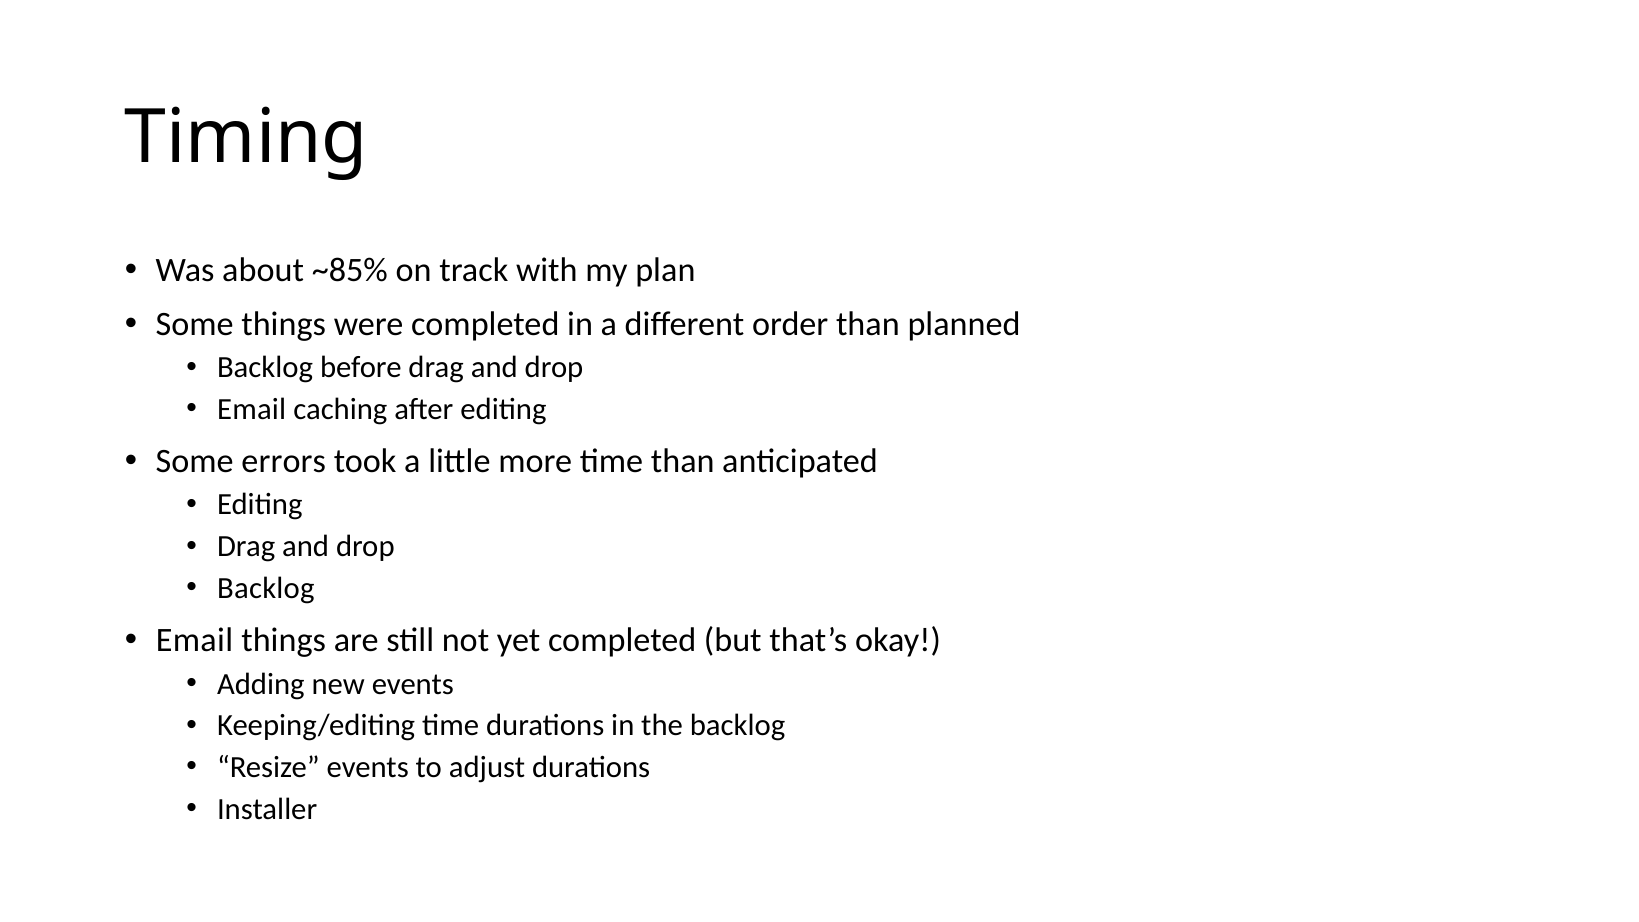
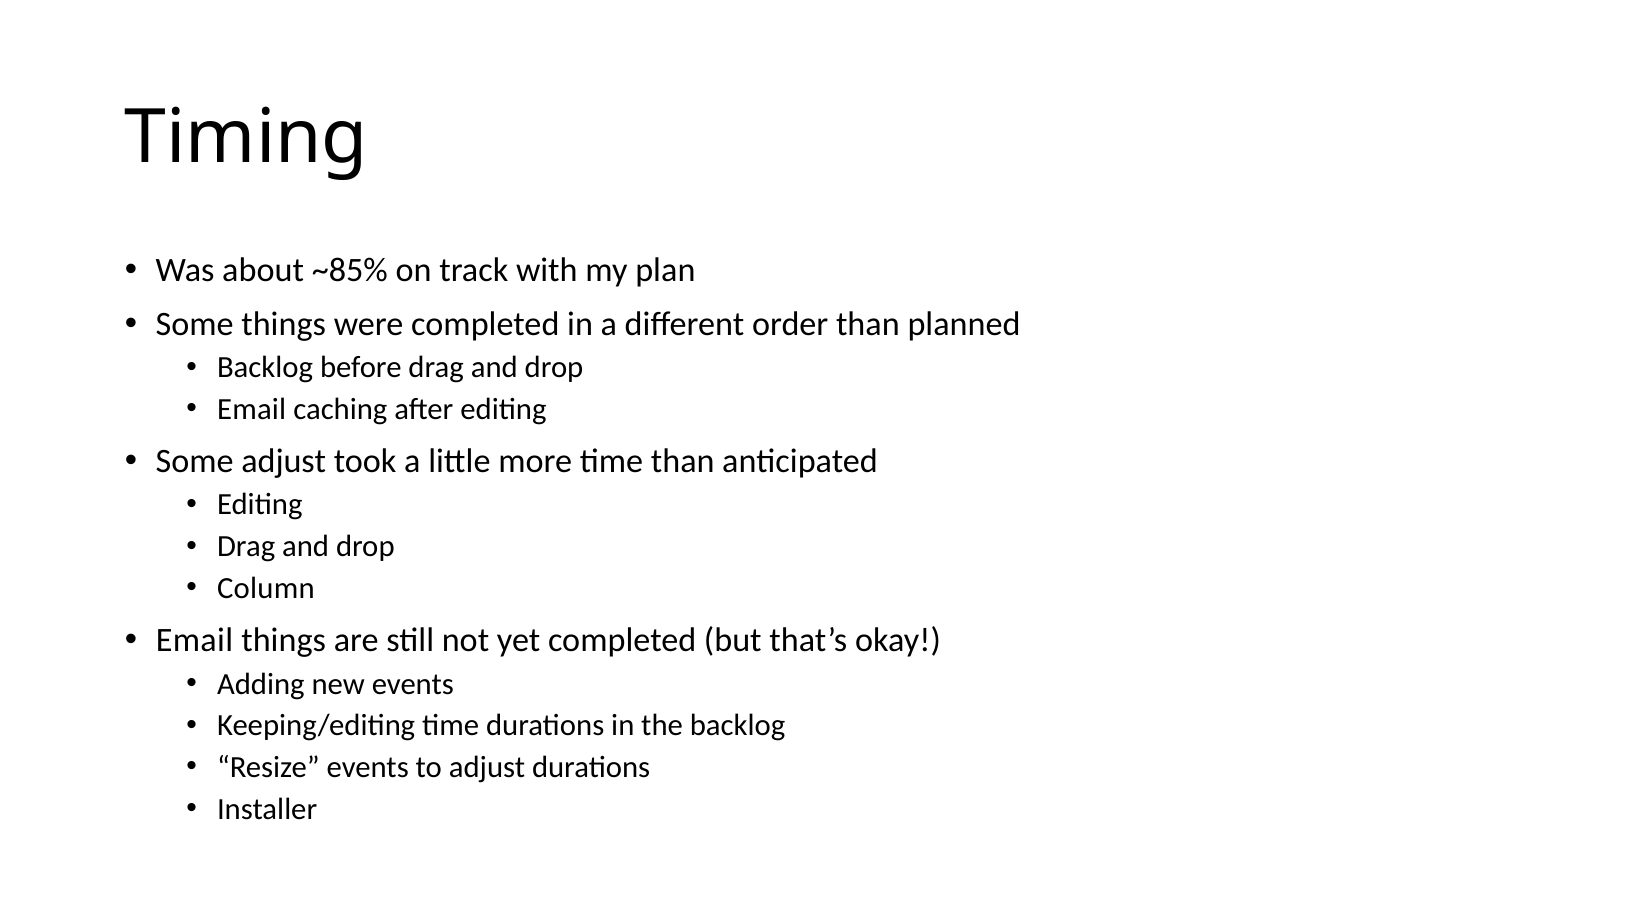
Some errors: errors -> adjust
Backlog at (266, 588): Backlog -> Column
